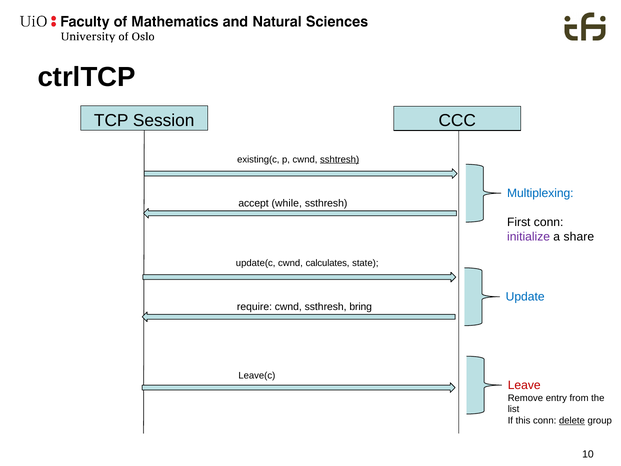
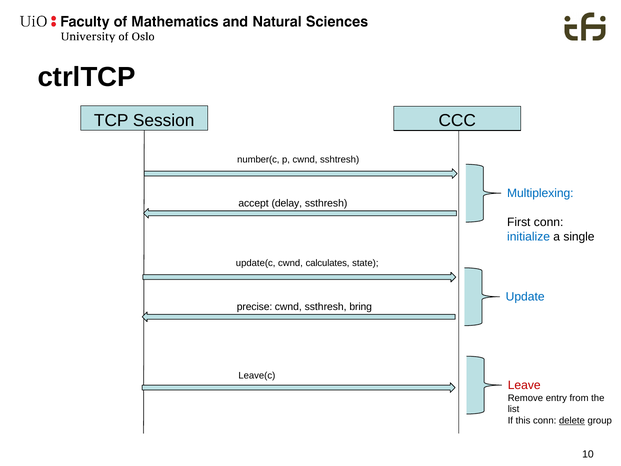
existing(c: existing(c -> number(c
sshtresh underline: present -> none
while: while -> delay
initialize colour: purple -> blue
share: share -> single
require: require -> precise
